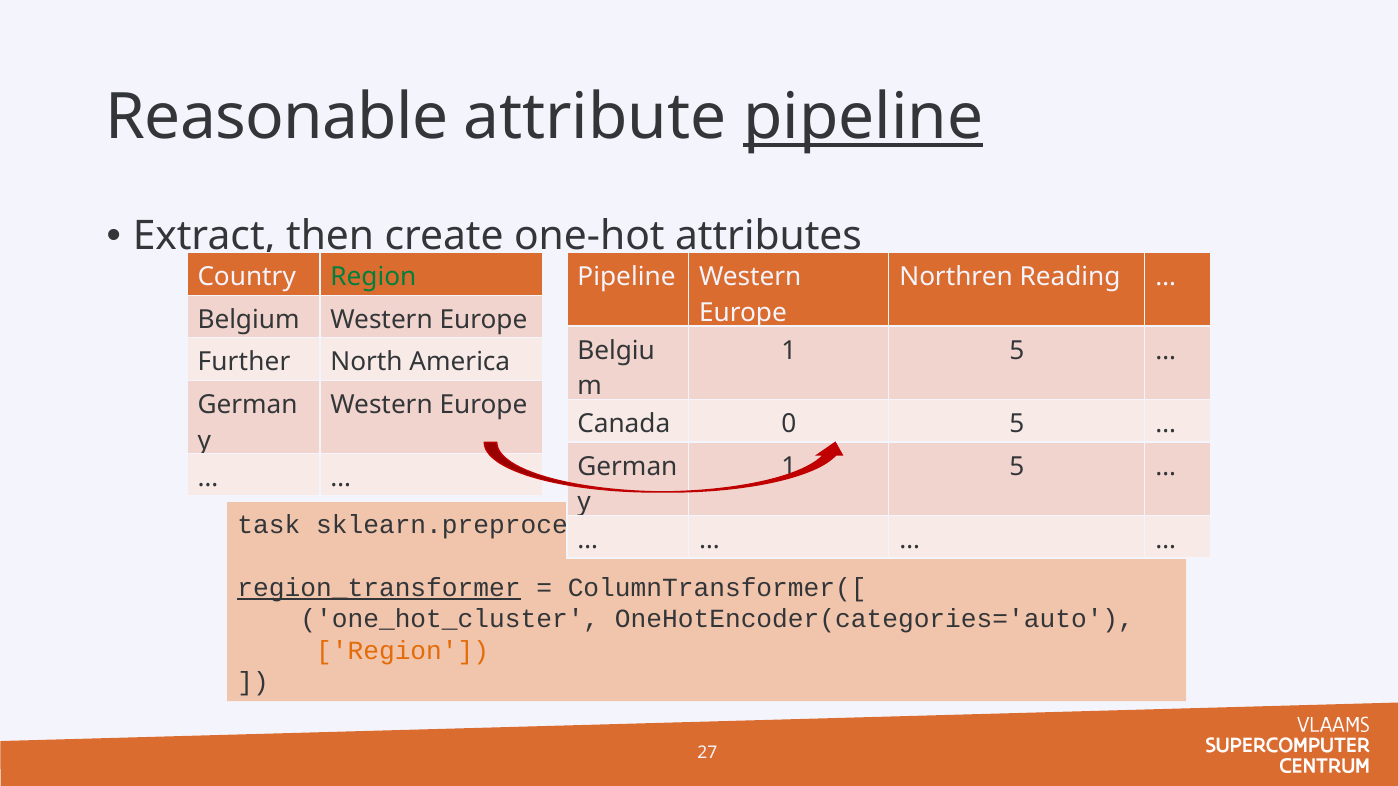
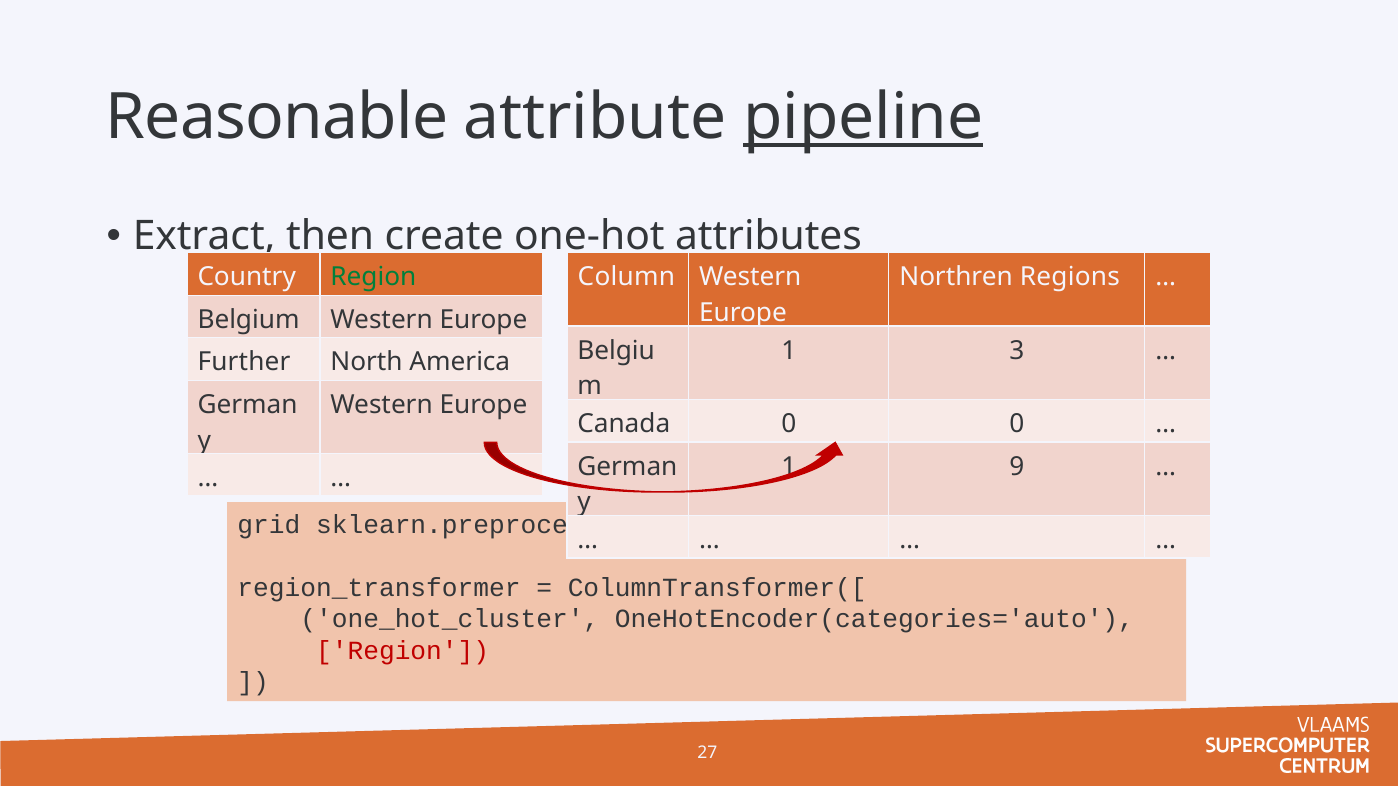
Pipeline at (627, 277): Pipeline -> Column
Reading: Reading -> Regions
5 at (1017, 351): 5 -> 3
0 5: 5 -> 0
5 at (1017, 467): 5 -> 9
task: task -> grid
region_transformer underline: present -> none
Region at (403, 651) colour: orange -> red
